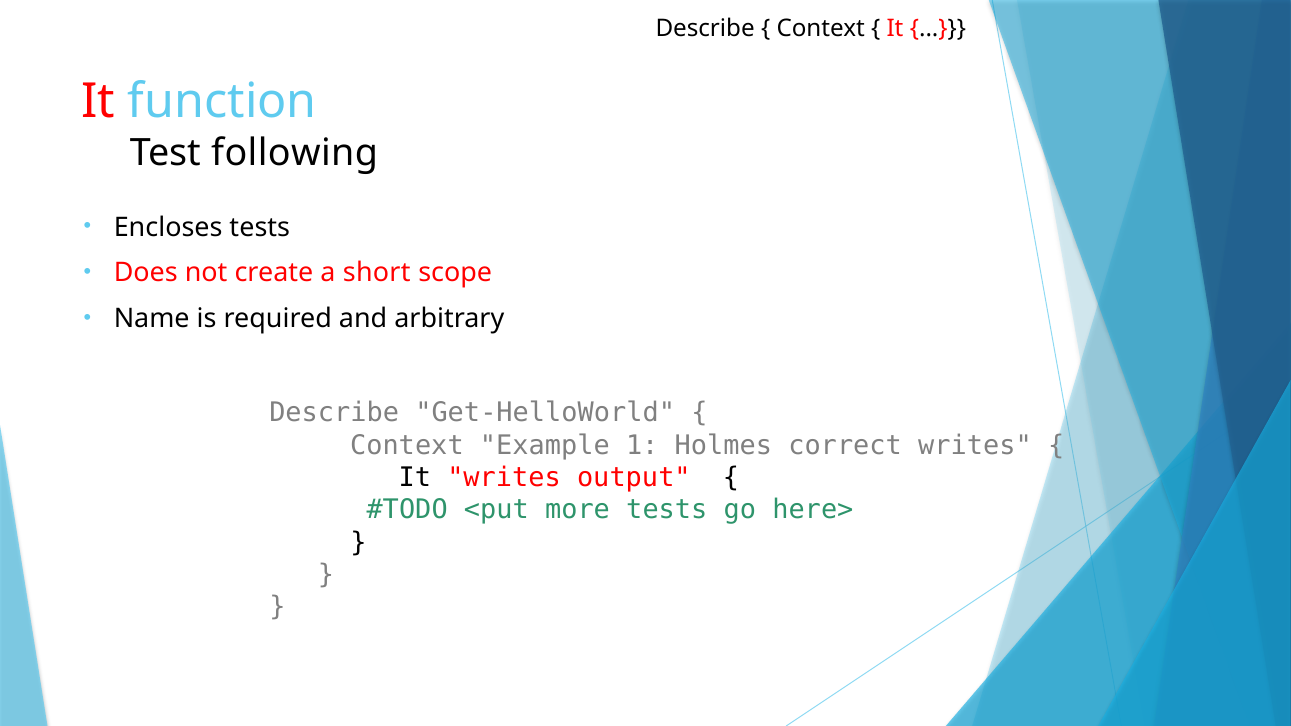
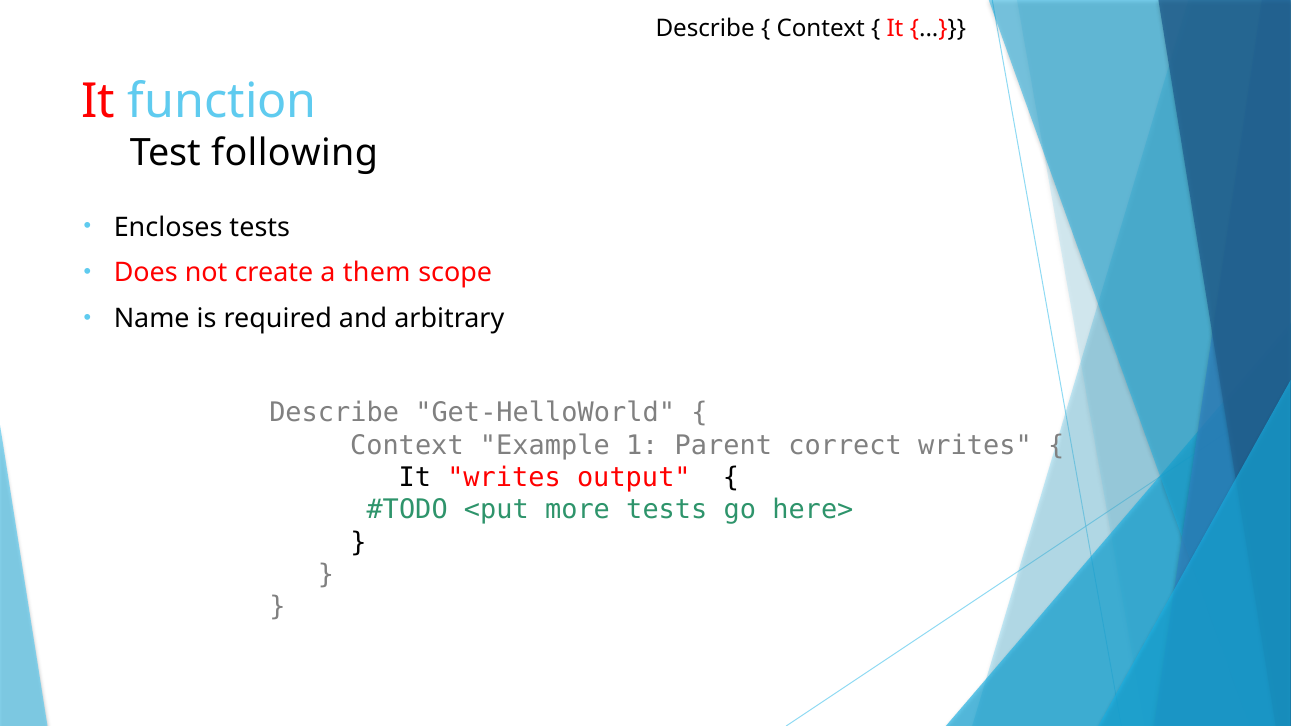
short: short -> them
Holmes: Holmes -> Parent
